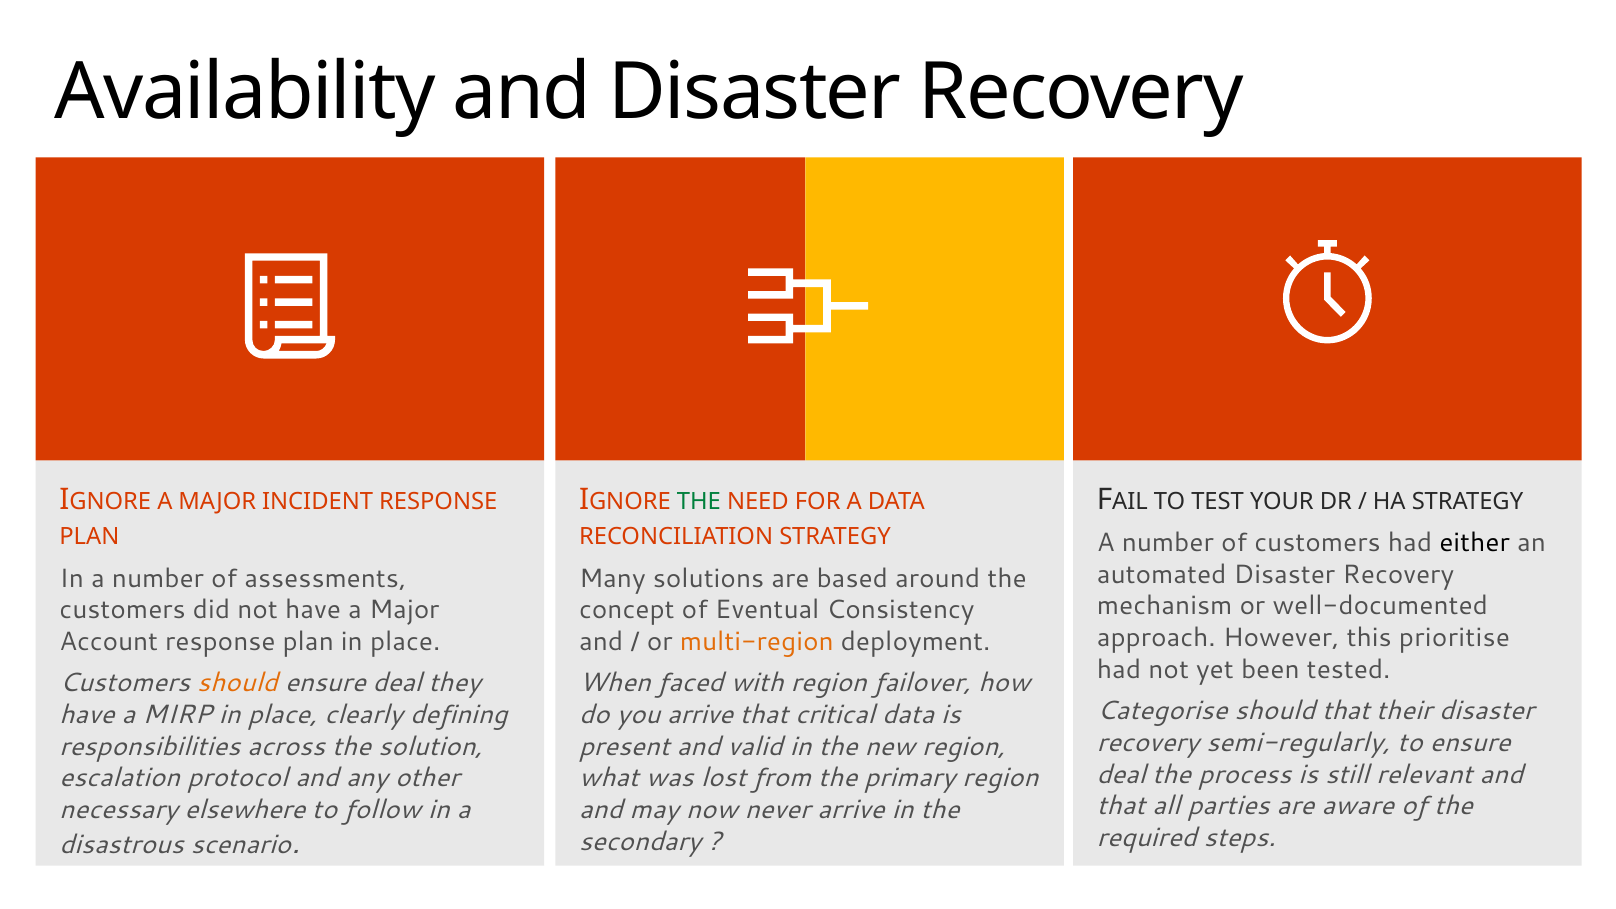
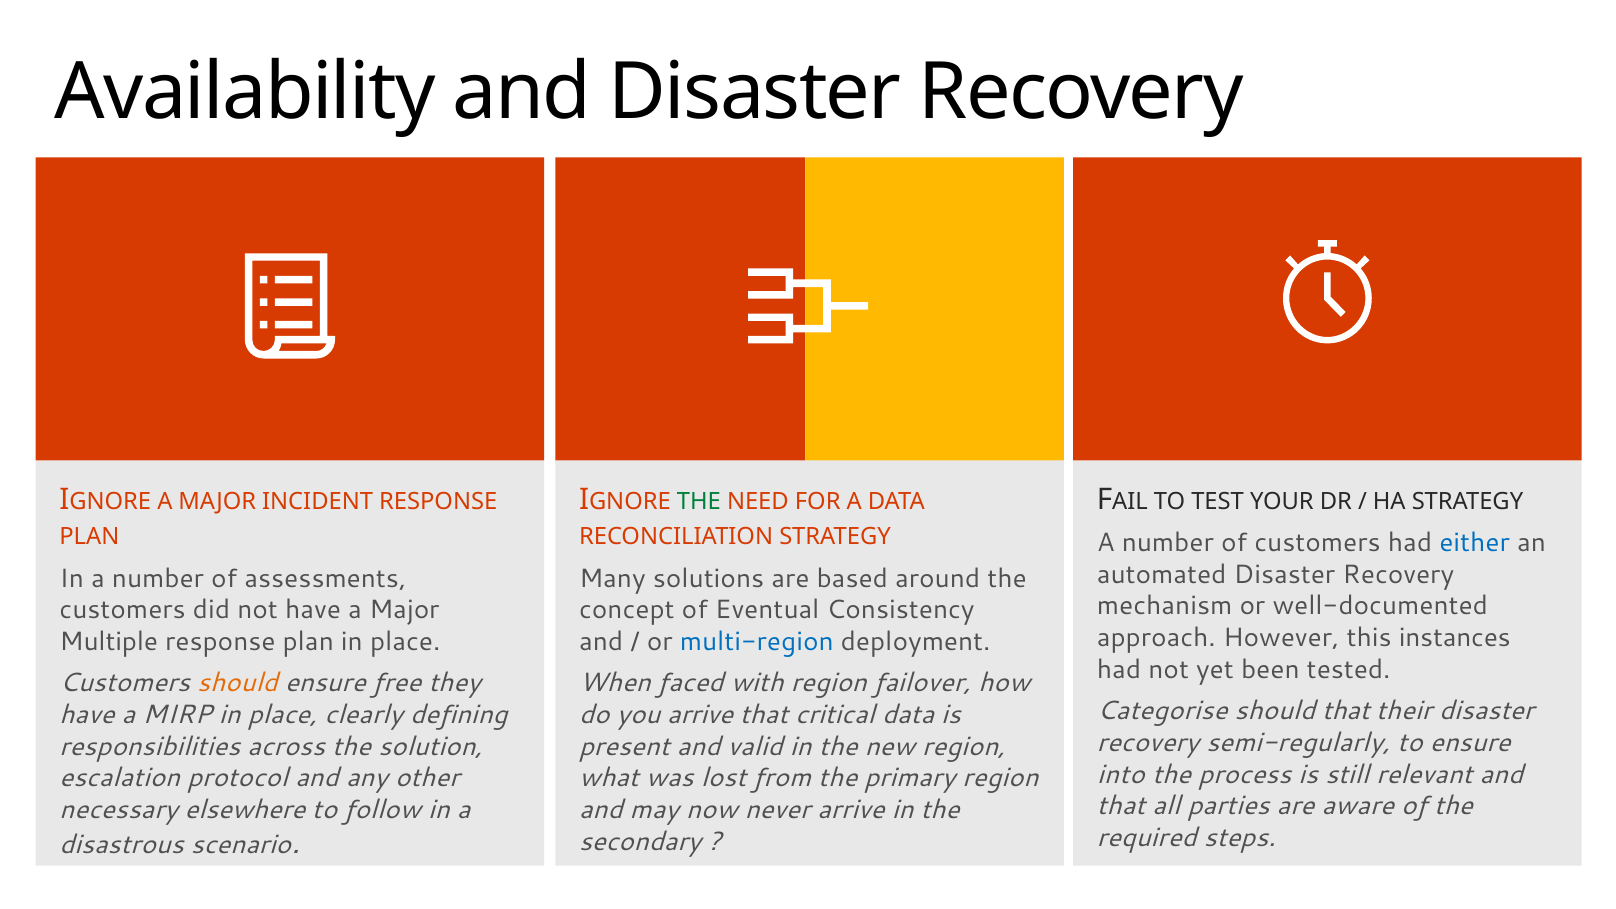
either colour: black -> blue
prioritise: prioritise -> instances
Account: Account -> Multiple
multi-region colour: orange -> blue
deal at (397, 683): deal -> free
deal at (1121, 774): deal -> into
